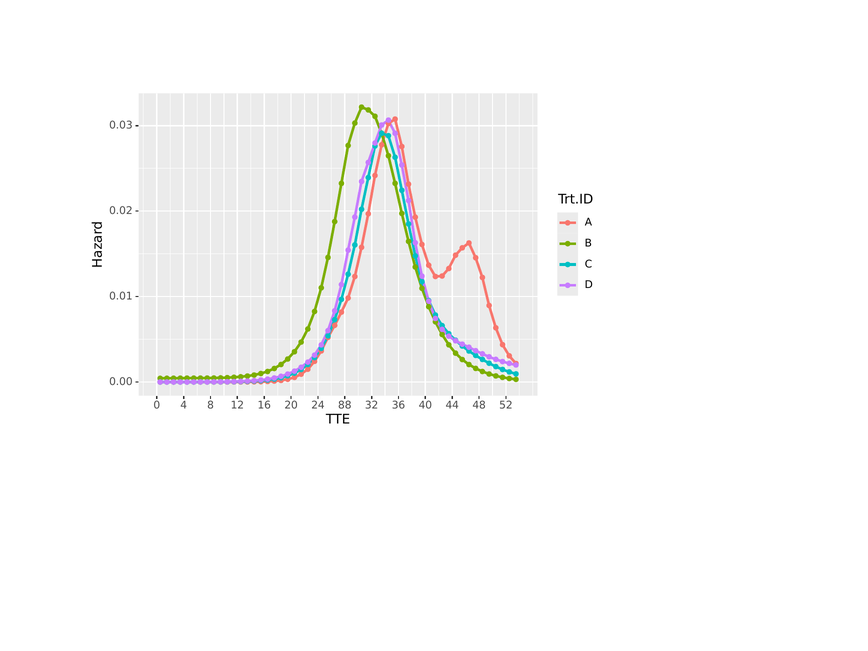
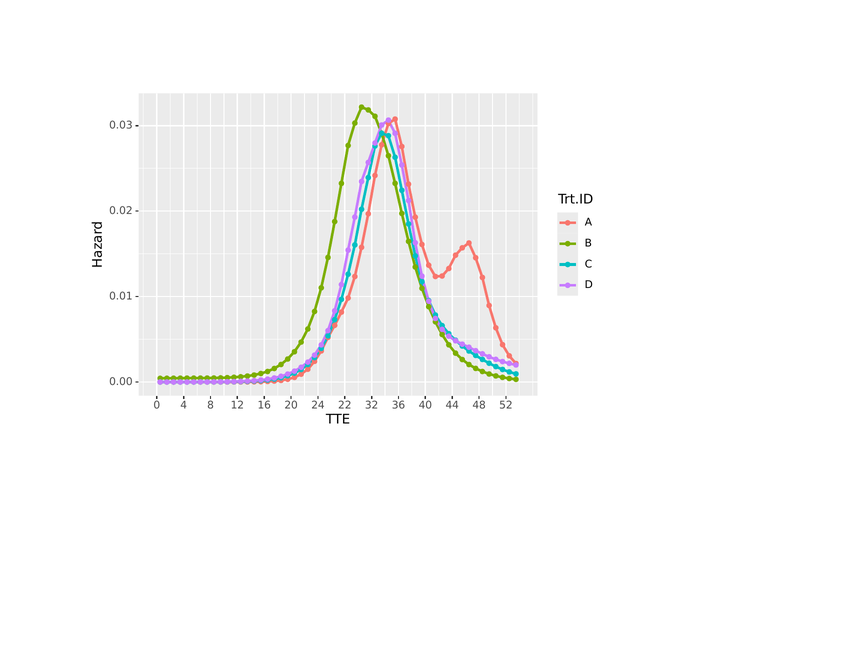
88: 88 -> 22
